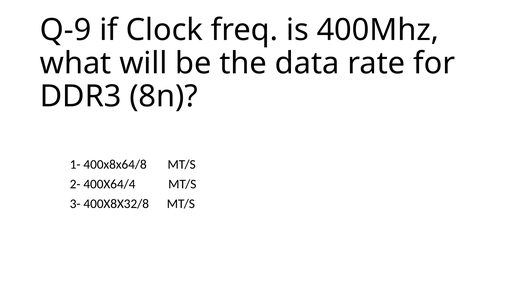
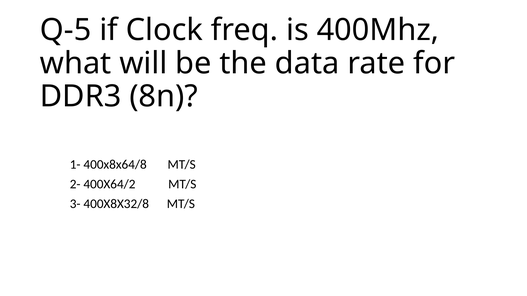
Q-9: Q-9 -> Q-5
400X64/4: 400X64/4 -> 400X64/2
